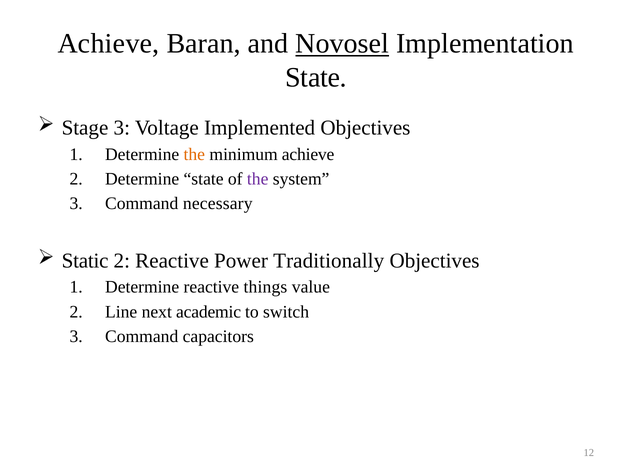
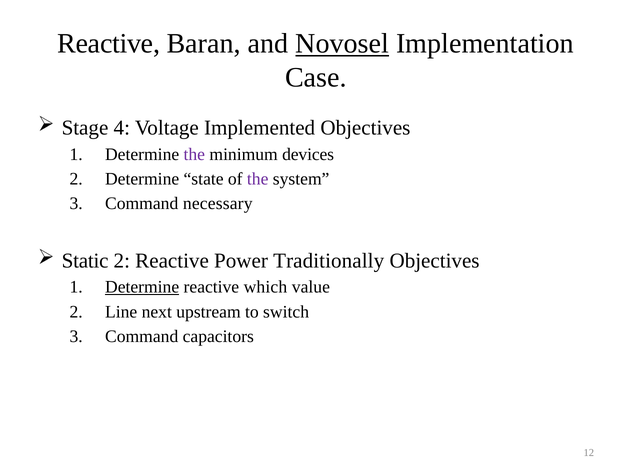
Achieve at (108, 44): Achieve -> Reactive
State at (316, 77): State -> Case
Stage 3: 3 -> 4
the at (194, 154) colour: orange -> purple
minimum achieve: achieve -> devices
Determine at (142, 287) underline: none -> present
things: things -> which
academic: academic -> upstream
